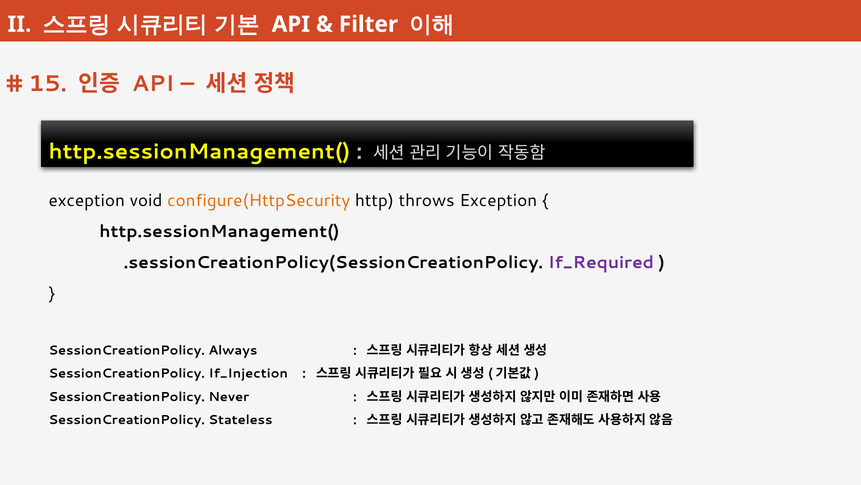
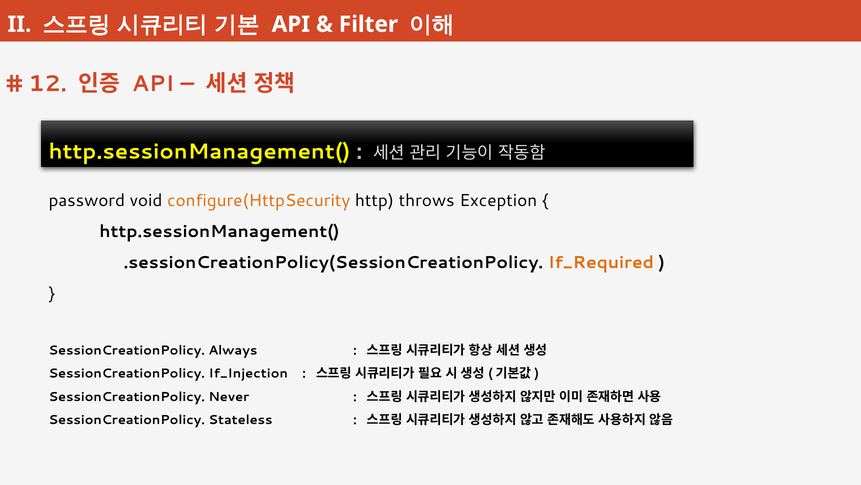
15: 15 -> 12
exception at (87, 200): exception -> password
If_Required colour: purple -> orange
